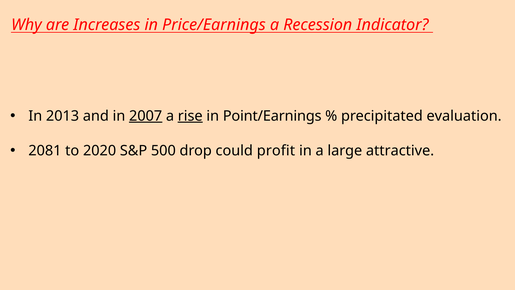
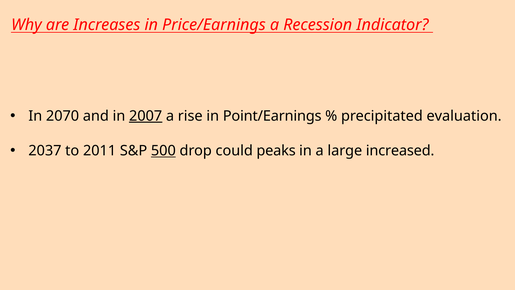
2013: 2013 -> 2070
rise underline: present -> none
2081: 2081 -> 2037
2020: 2020 -> 2011
500 underline: none -> present
profit: profit -> peaks
attractive: attractive -> increased
